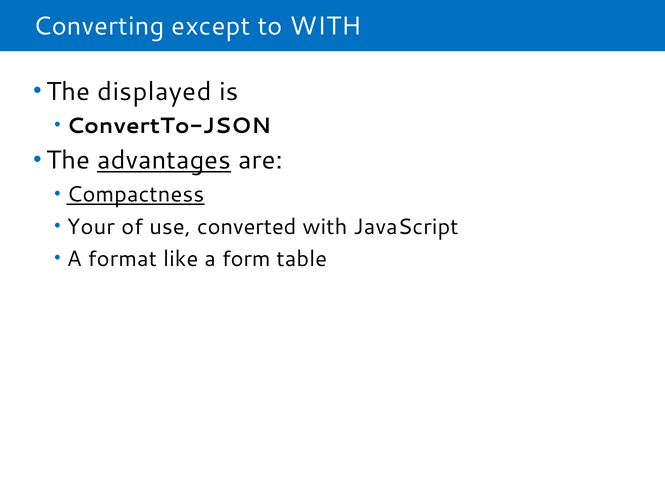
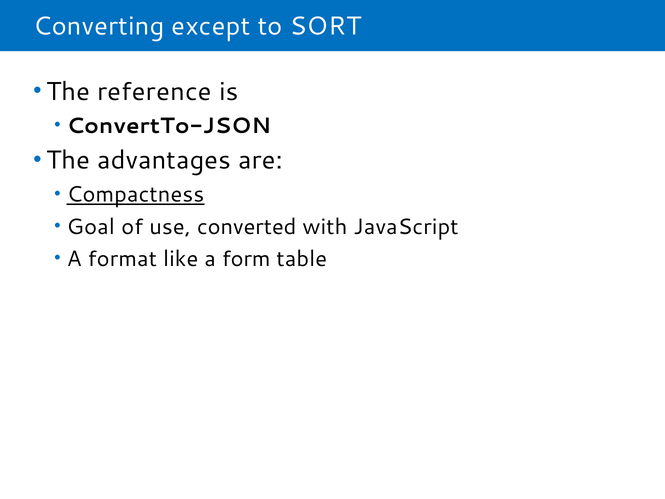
to WITH: WITH -> SORT
displayed: displayed -> reference
advantages underline: present -> none
Your: Your -> Goal
